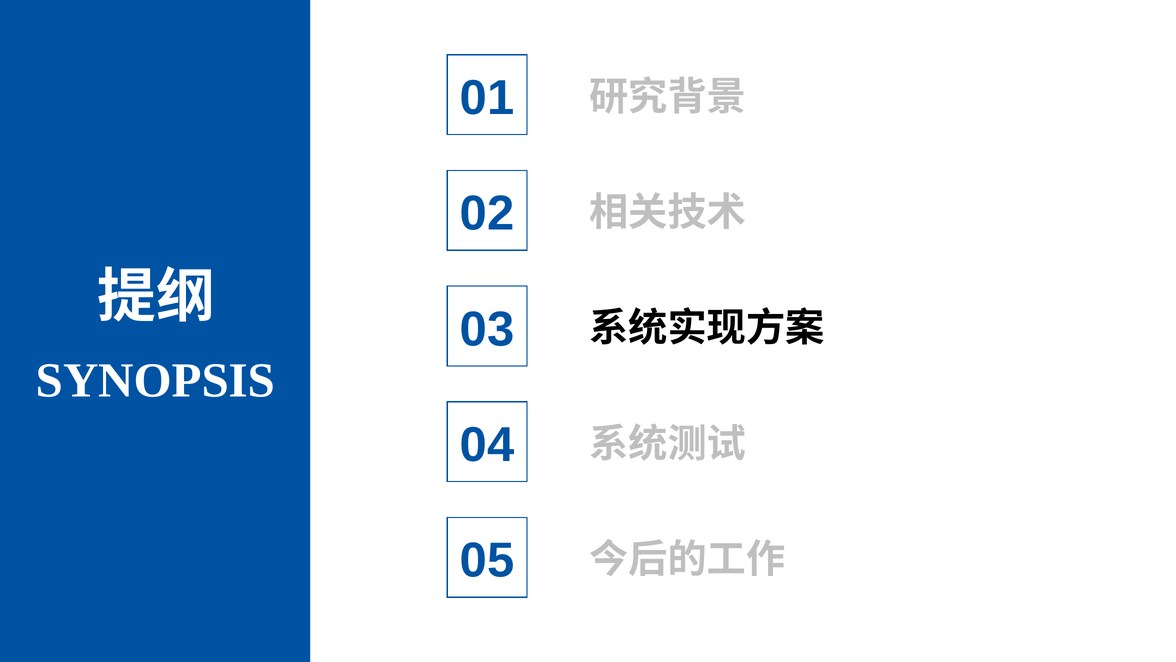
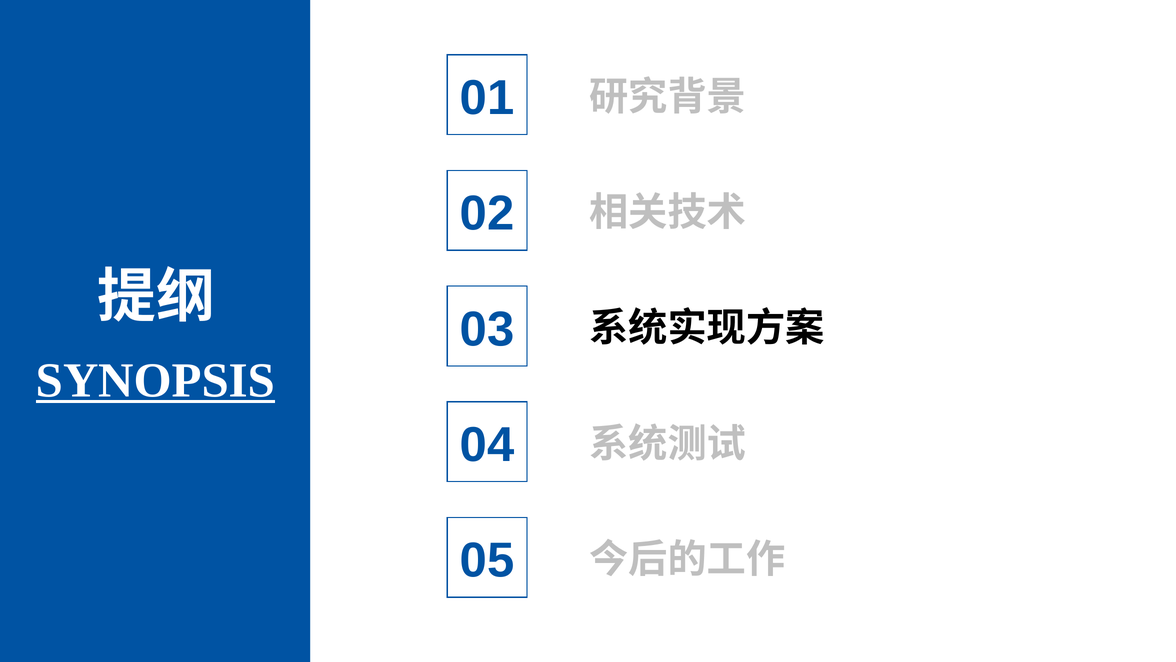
SYNOPSIS underline: none -> present
